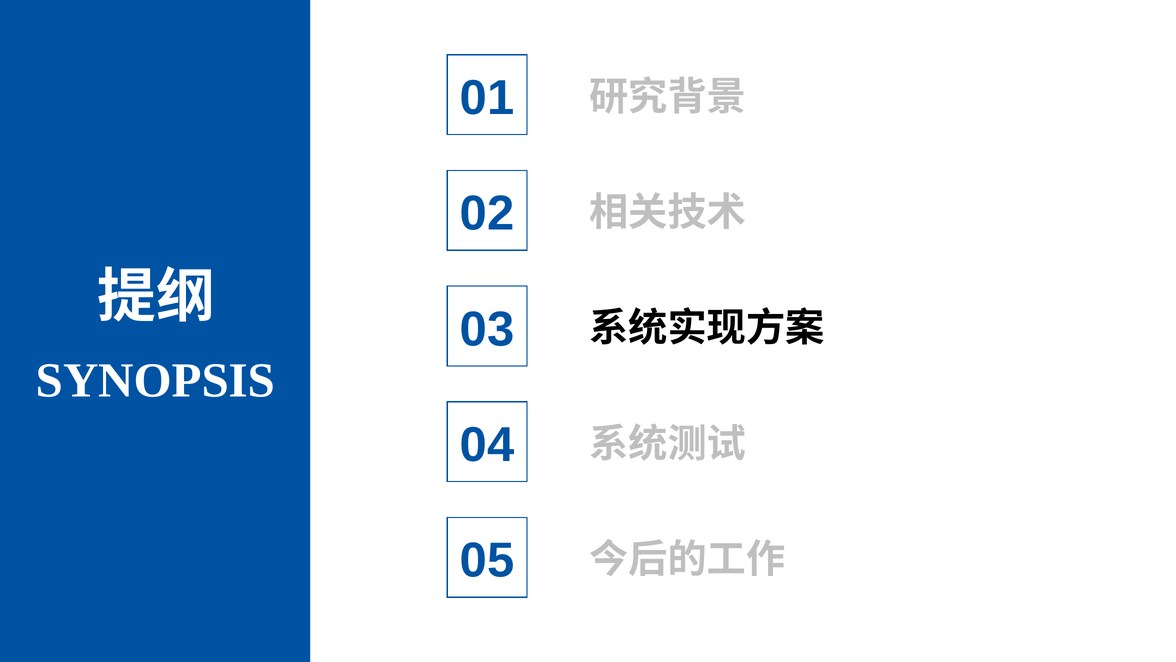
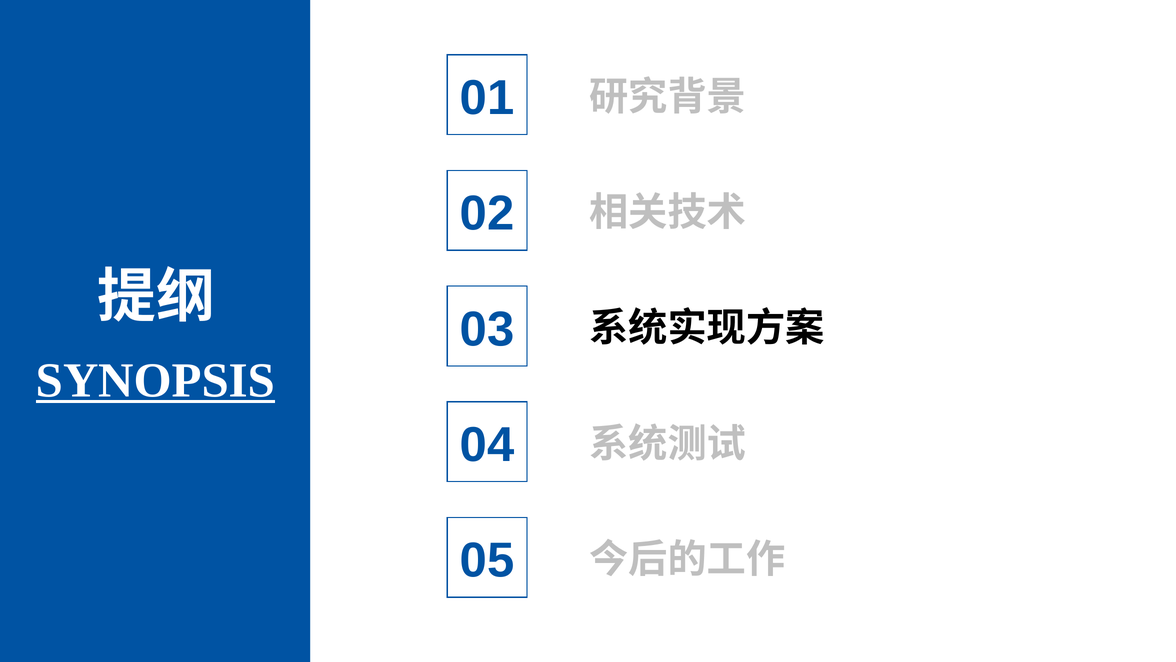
SYNOPSIS underline: none -> present
